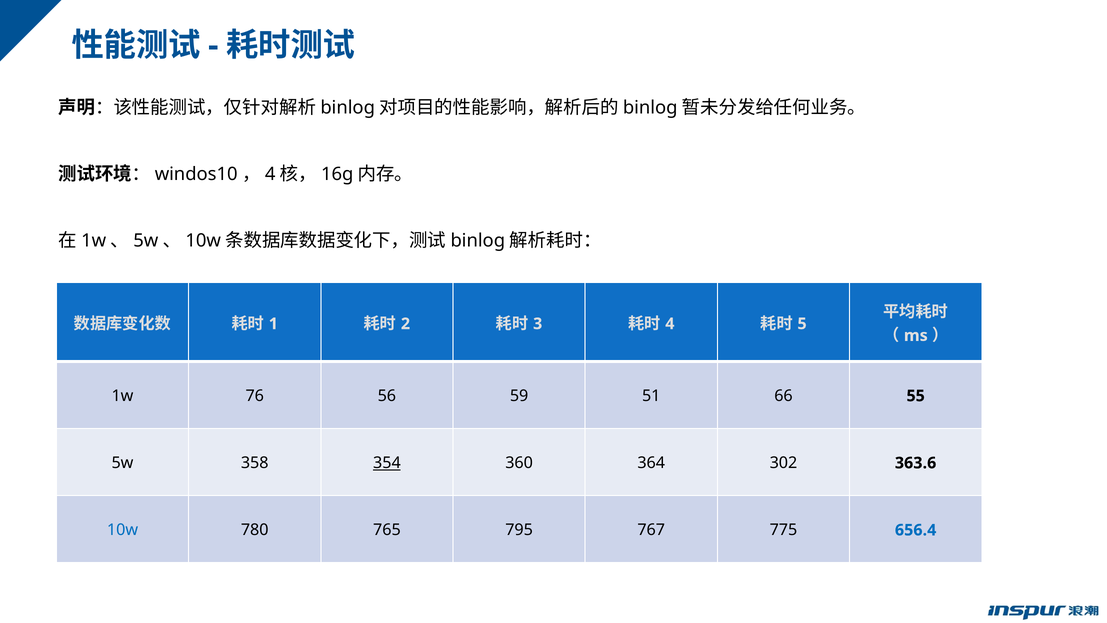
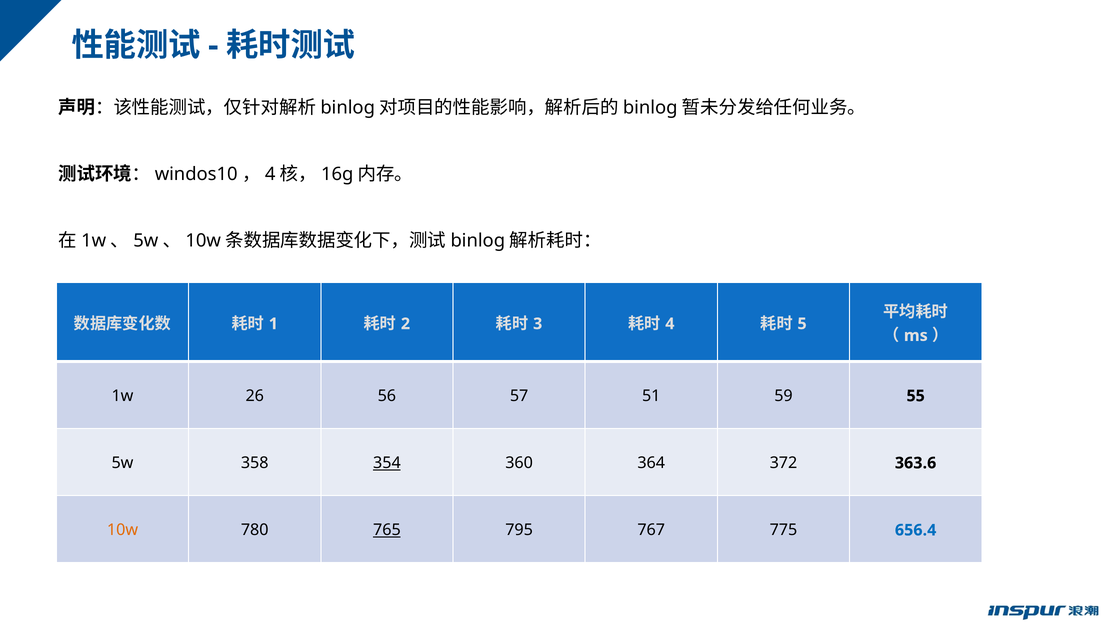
76: 76 -> 26
59: 59 -> 57
66: 66 -> 59
302: 302 -> 372
10w colour: blue -> orange
765 underline: none -> present
